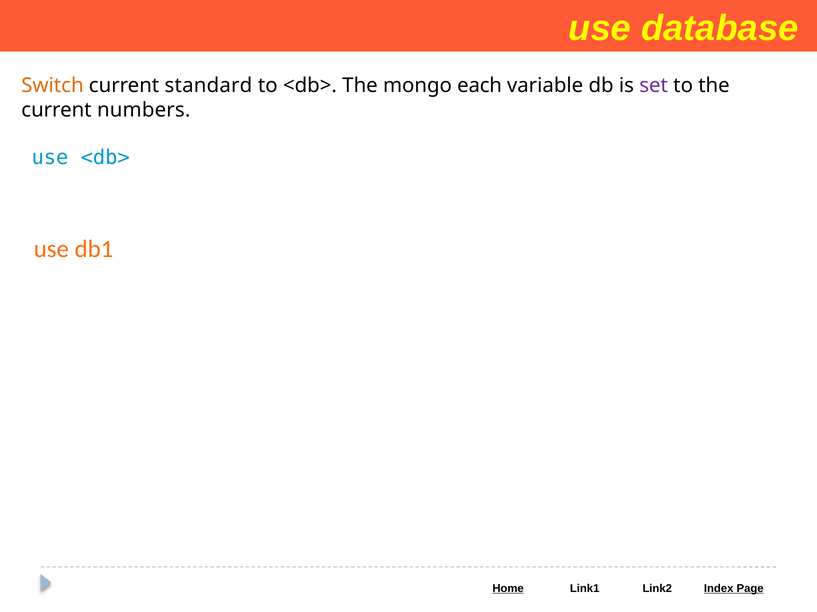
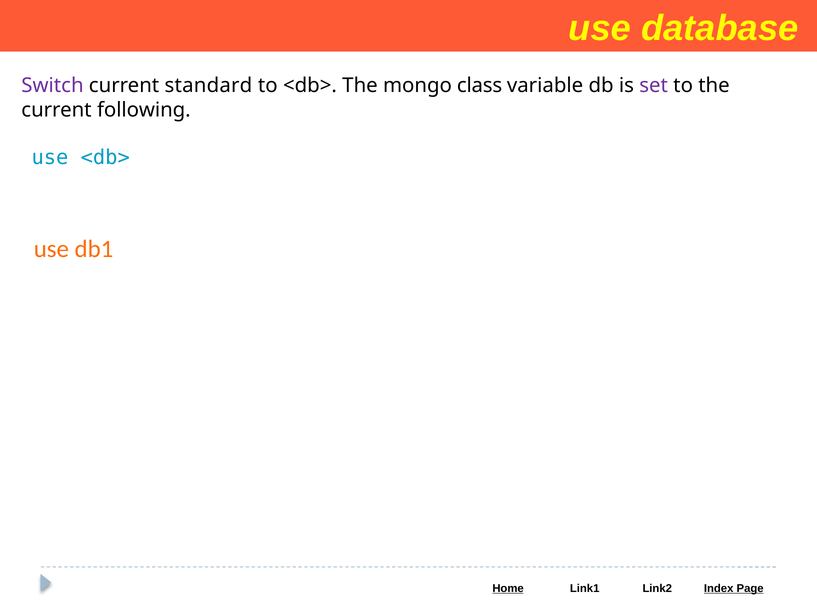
Switch colour: orange -> purple
each: each -> class
numbers: numbers -> following
